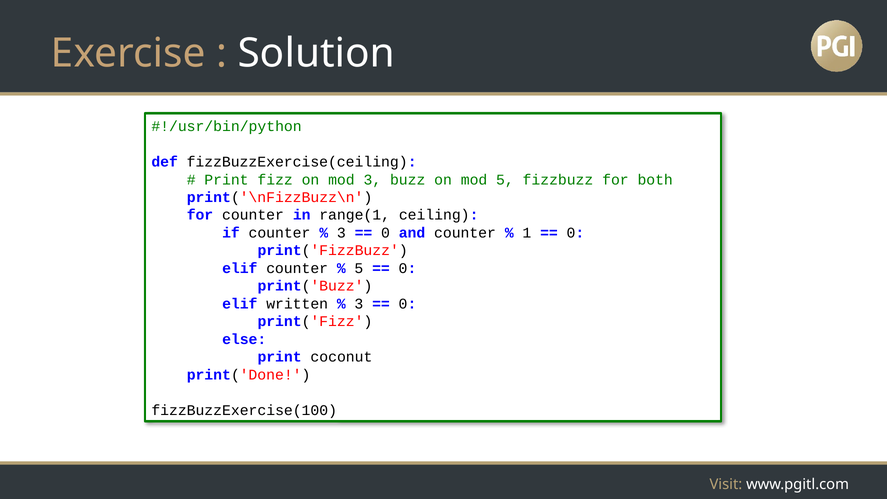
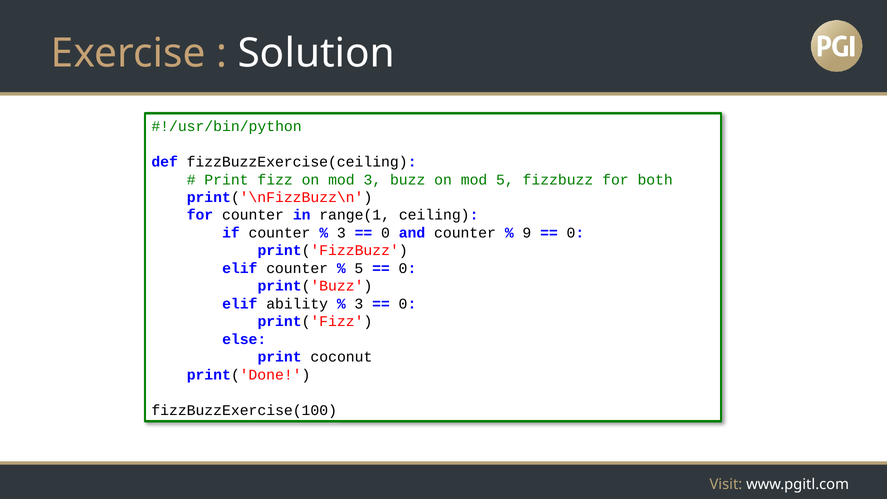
1: 1 -> 9
written: written -> ability
